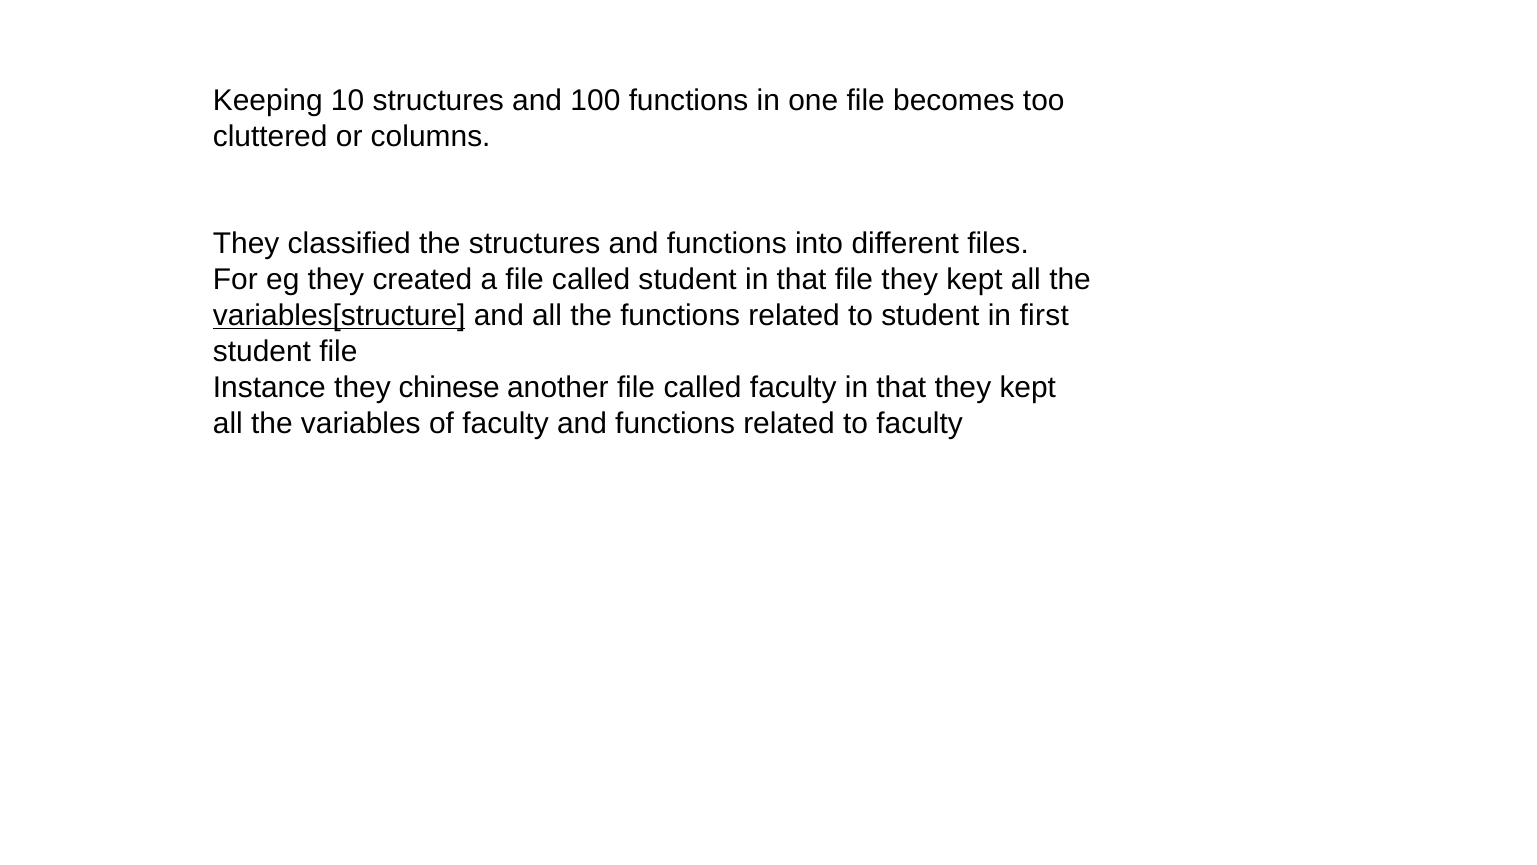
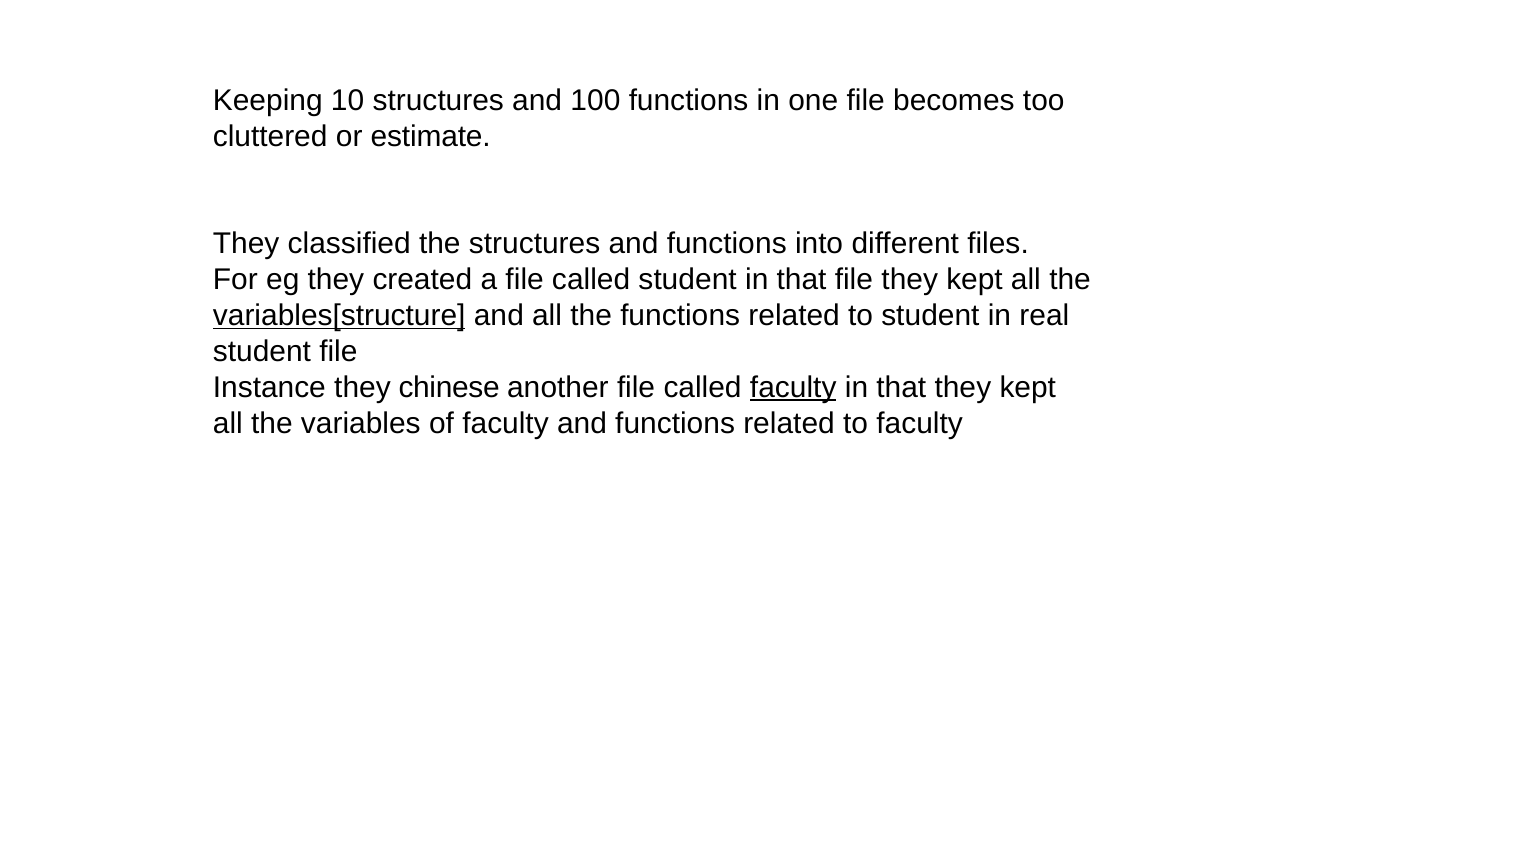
columns: columns -> estimate
first: first -> real
faculty at (793, 387) underline: none -> present
